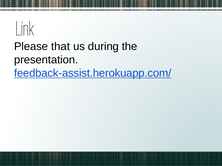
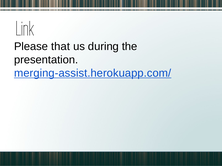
feedback-assist.herokuapp.com/: feedback-assist.herokuapp.com/ -> merging-assist.herokuapp.com/
